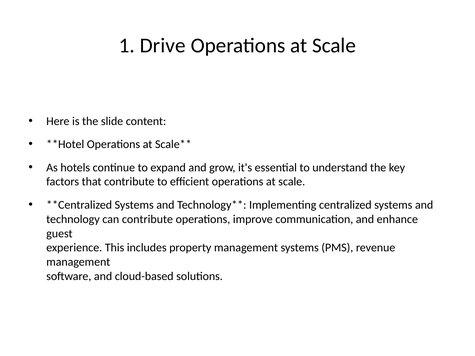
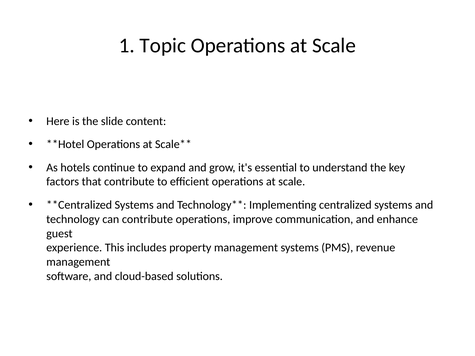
Drive: Drive -> Topic
